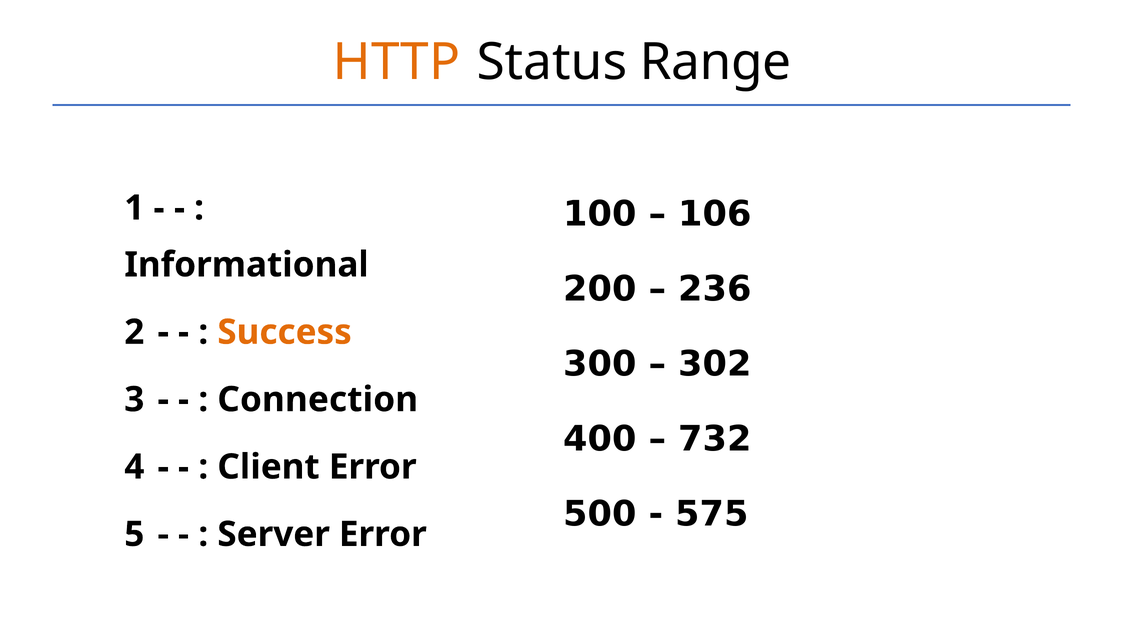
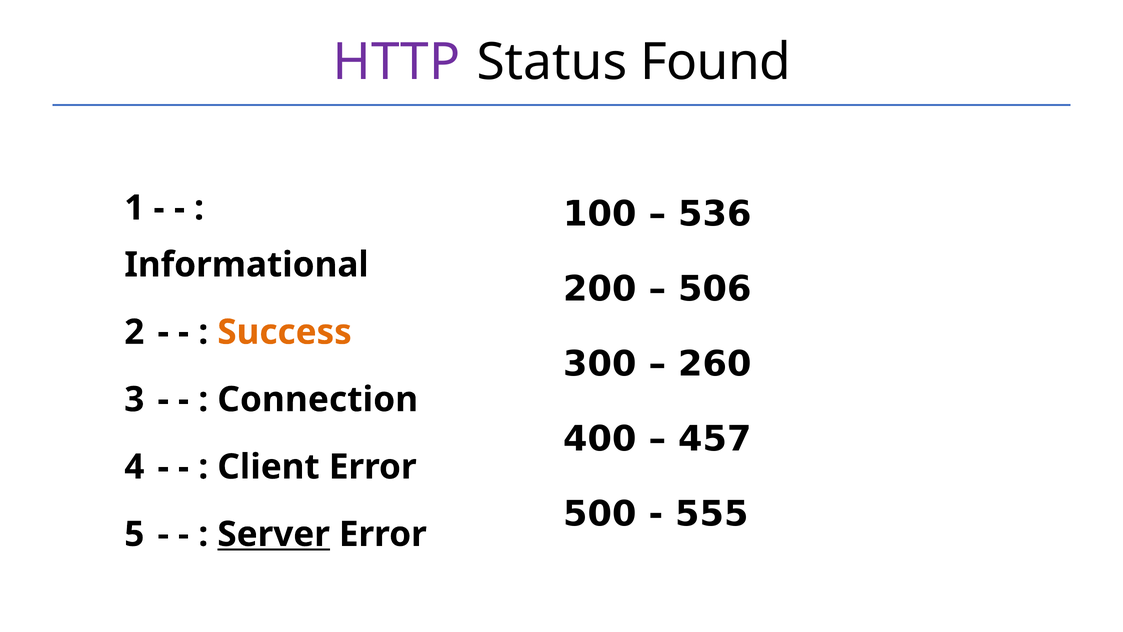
HTTP colour: orange -> purple
Range: Range -> Found
106: 106 -> 536
236: 236 -> 506
302: 302 -> 260
732: 732 -> 457
575: 575 -> 555
Server underline: none -> present
